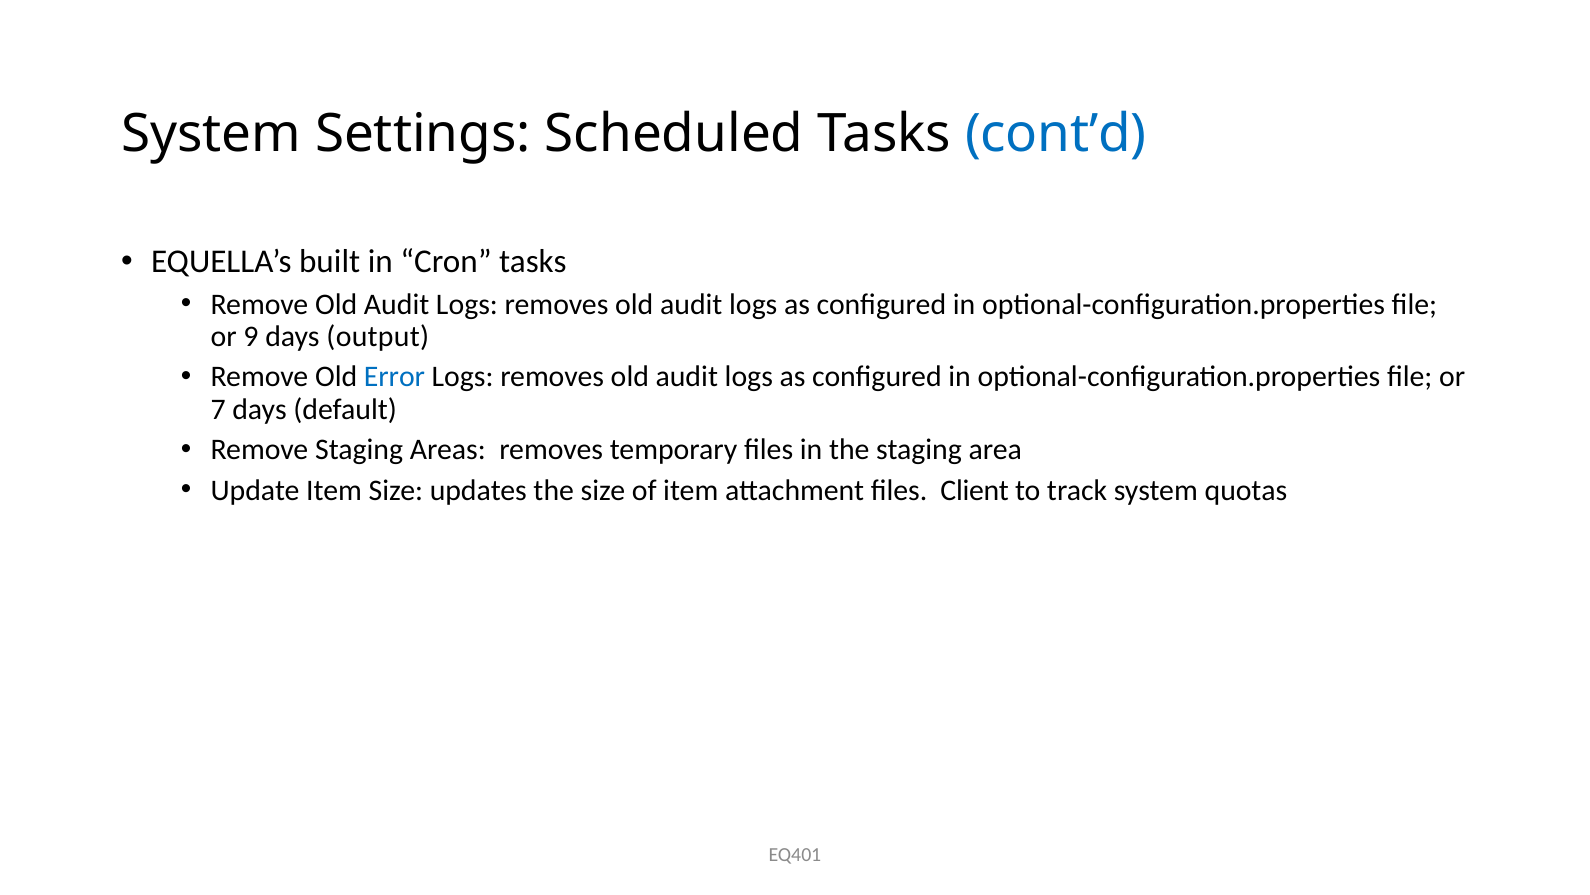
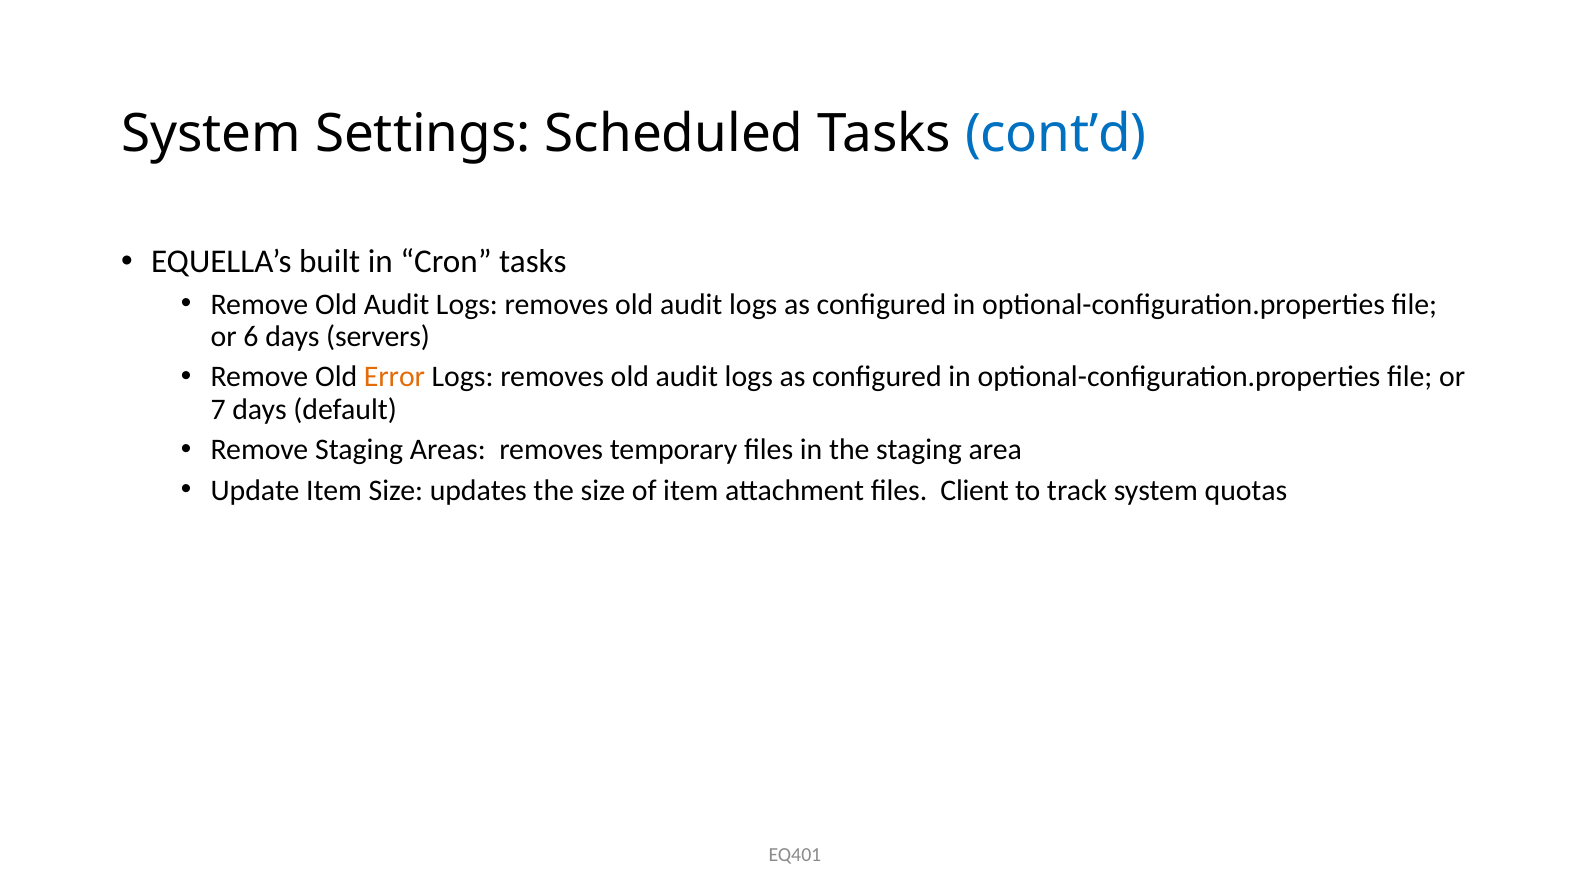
9: 9 -> 6
output: output -> servers
Error colour: blue -> orange
